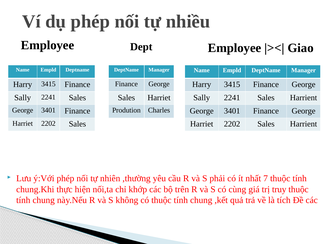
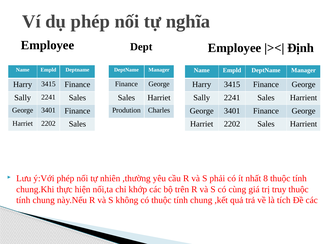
nhiều: nhiều -> nghĩa
Giao: Giao -> Định
7: 7 -> 8
